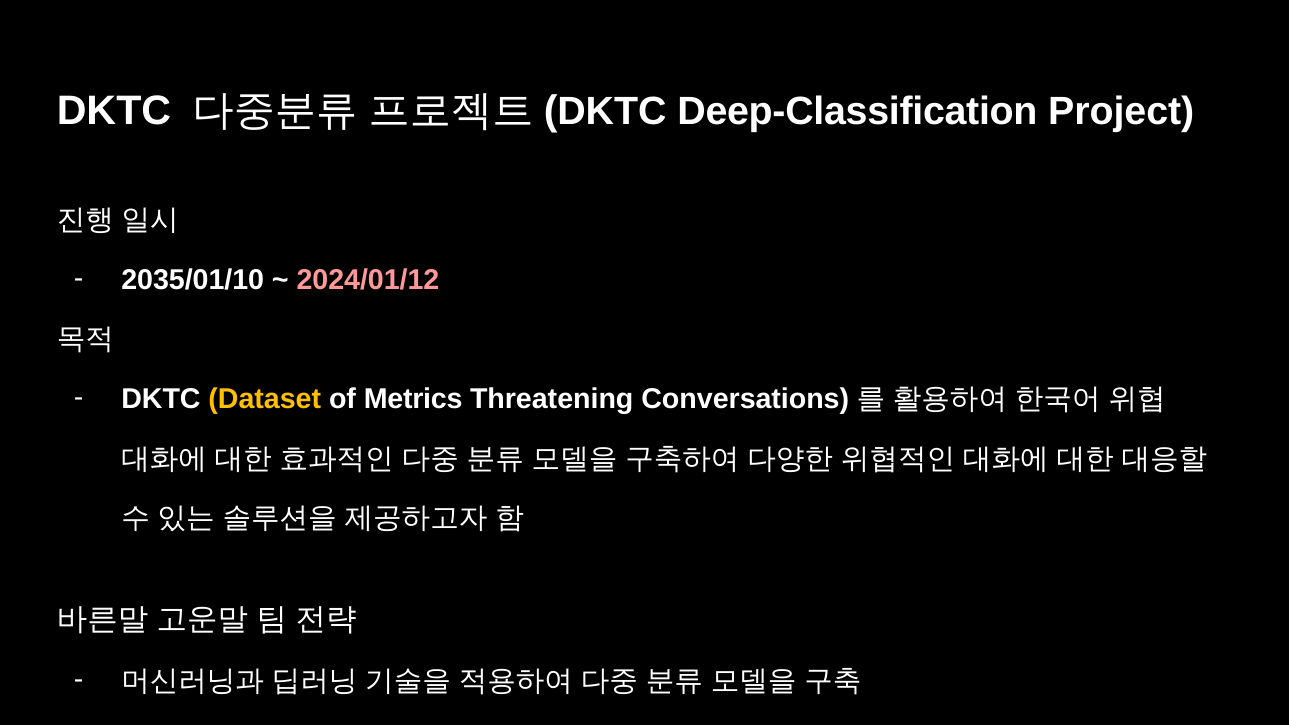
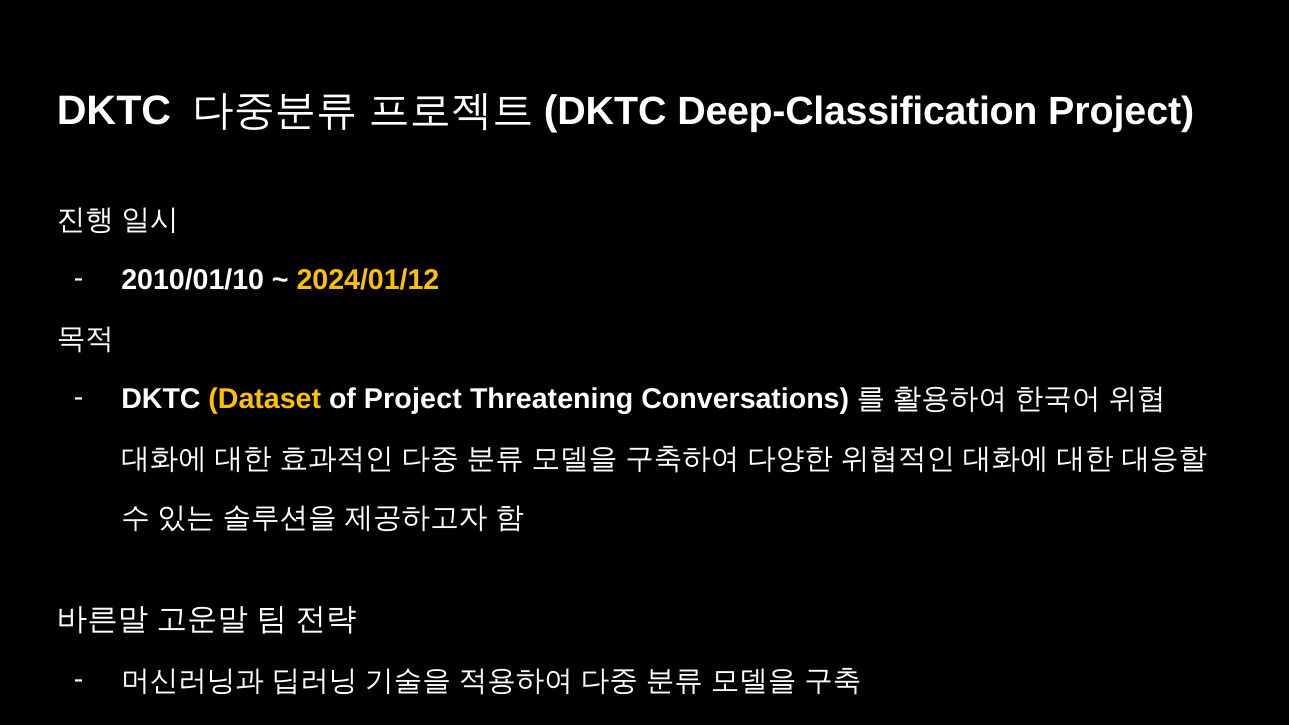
2035/01/10: 2035/01/10 -> 2010/01/10
2024/01/12 colour: pink -> yellow
of Metrics: Metrics -> Project
